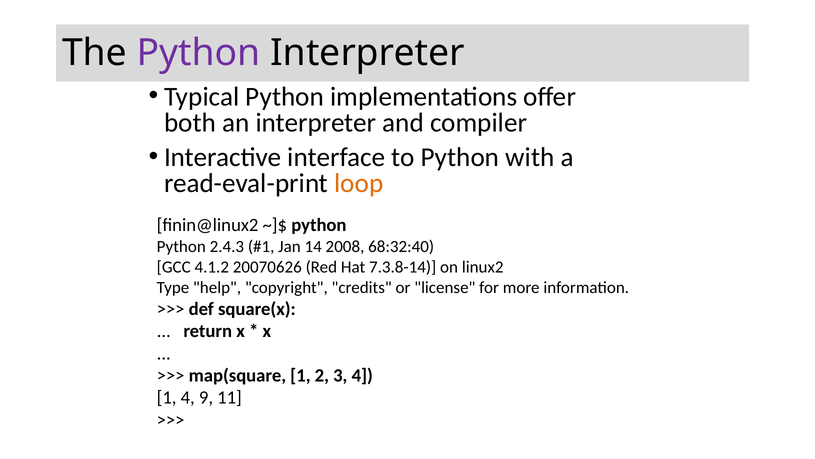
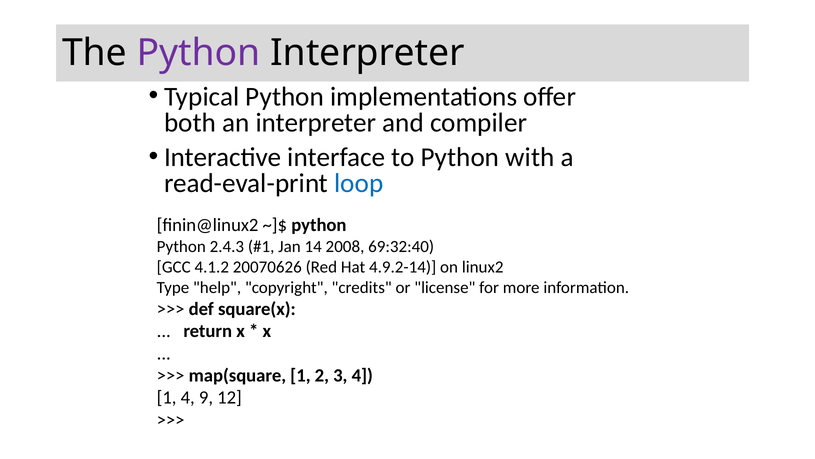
loop colour: orange -> blue
68:32:40: 68:32:40 -> 69:32:40
7.3.8-14: 7.3.8-14 -> 4.9.2-14
11: 11 -> 12
